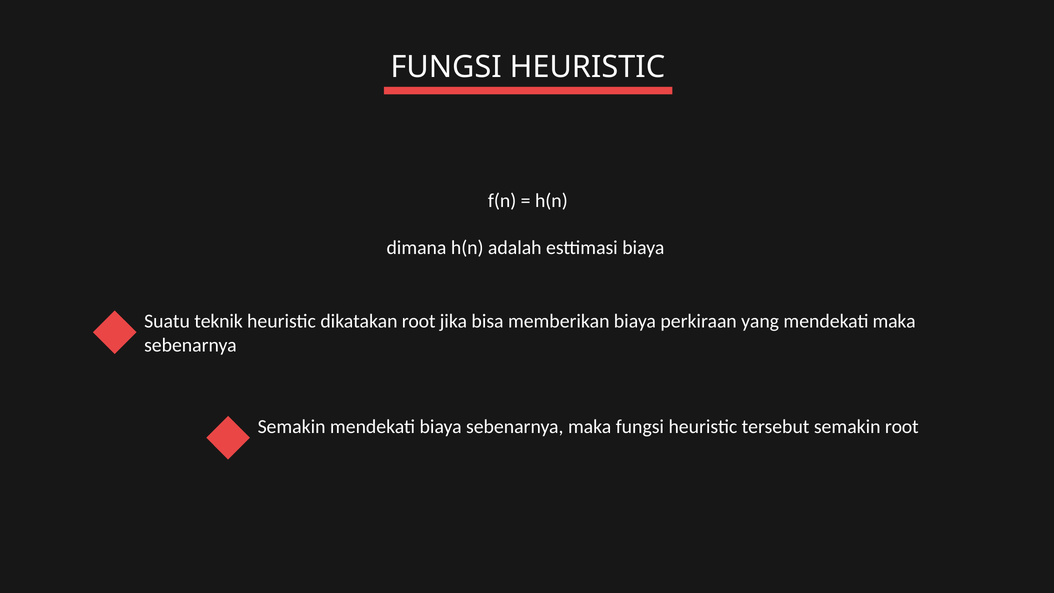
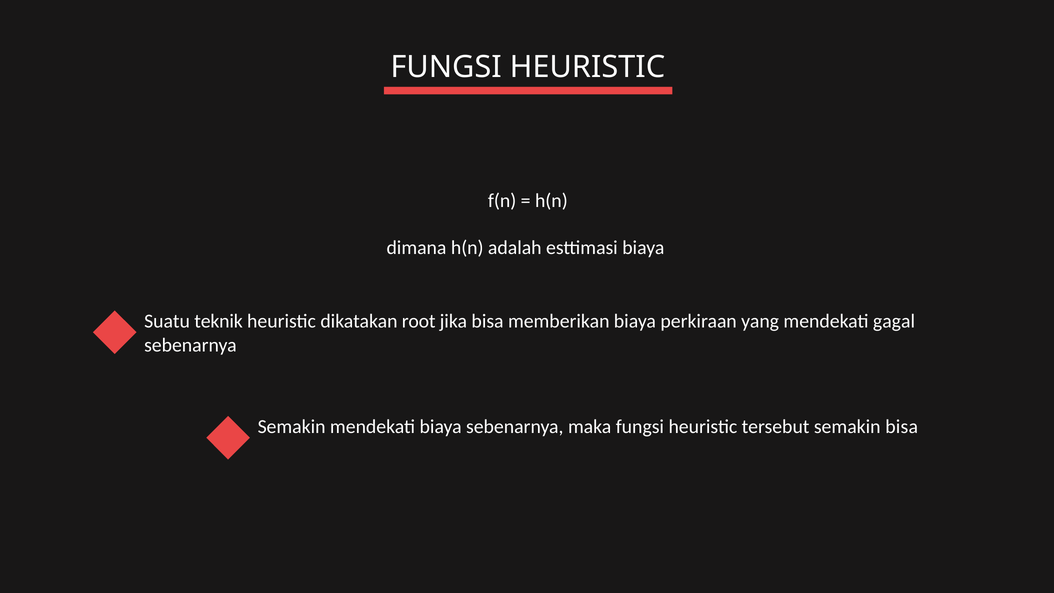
mendekati maka: maka -> gagal
semakin root: root -> bisa
